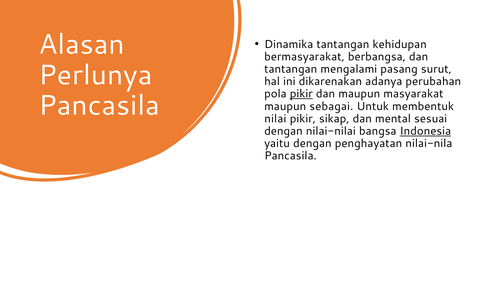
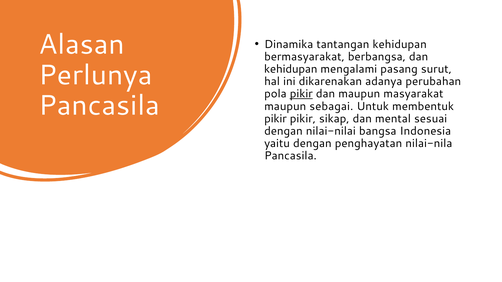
tantangan at (291, 69): tantangan -> kehidupan
nilai at (275, 119): nilai -> pikir
Indonesia underline: present -> none
